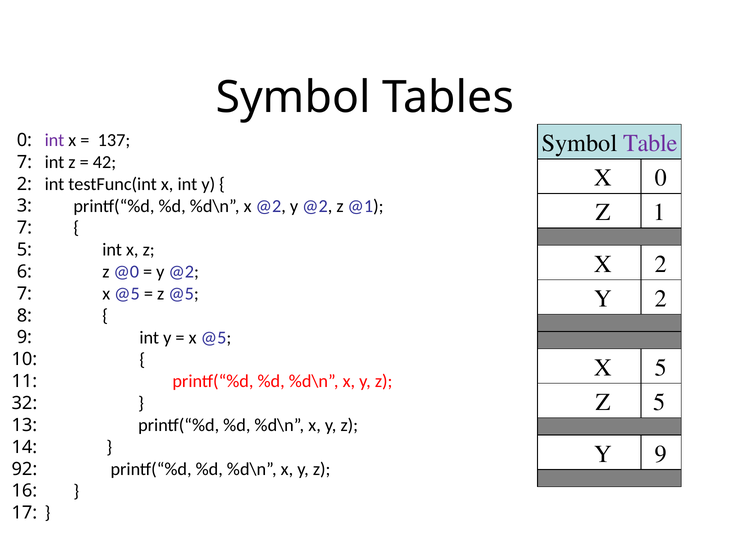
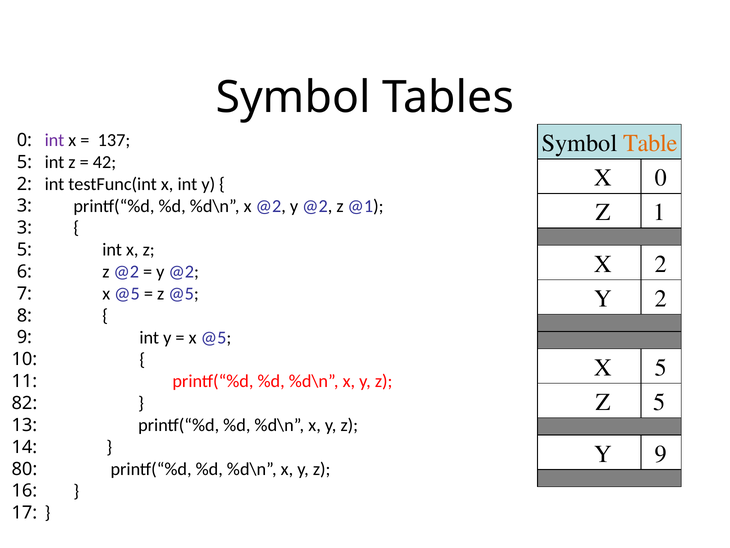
Table colour: purple -> orange
7 at (24, 162): 7 -> 5
7 at (24, 228): 7 -> 3
z @0: @0 -> @2
32: 32 -> 82
92: 92 -> 80
